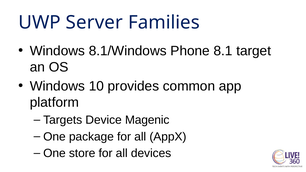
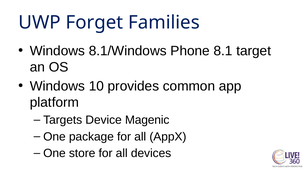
Server: Server -> Forget
